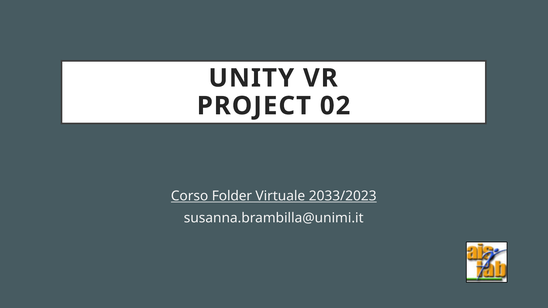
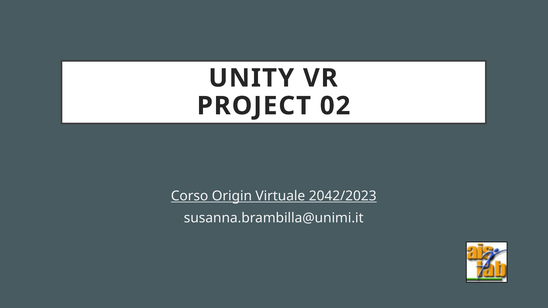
Folder: Folder -> Origin
2033/2023: 2033/2023 -> 2042/2023
